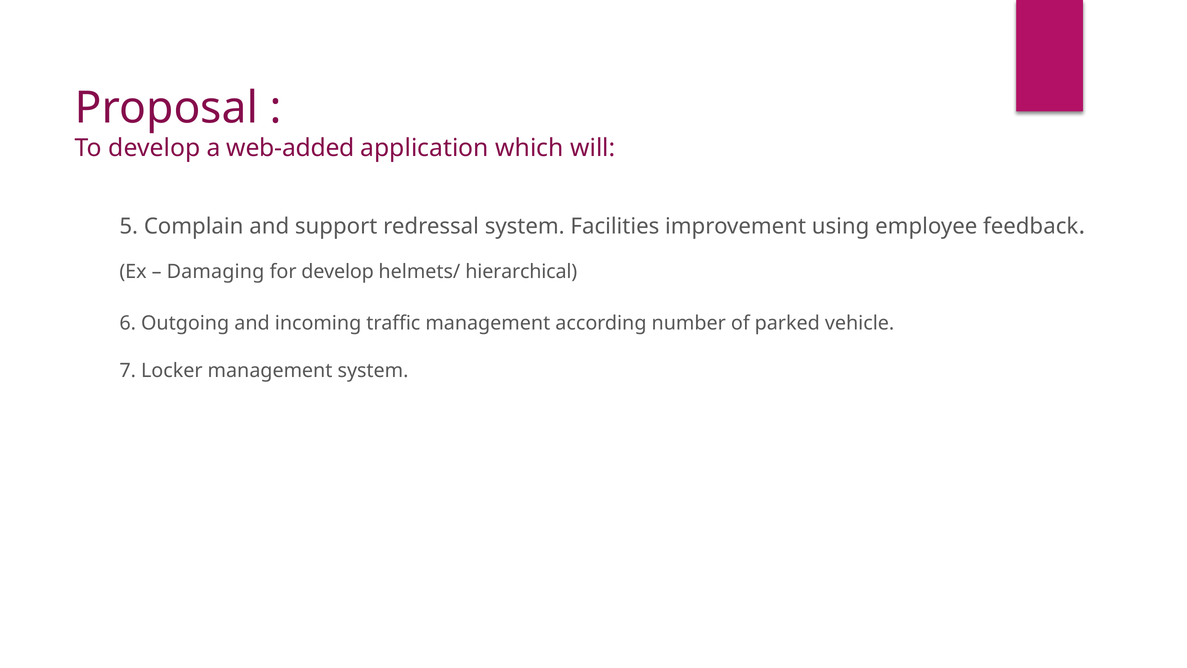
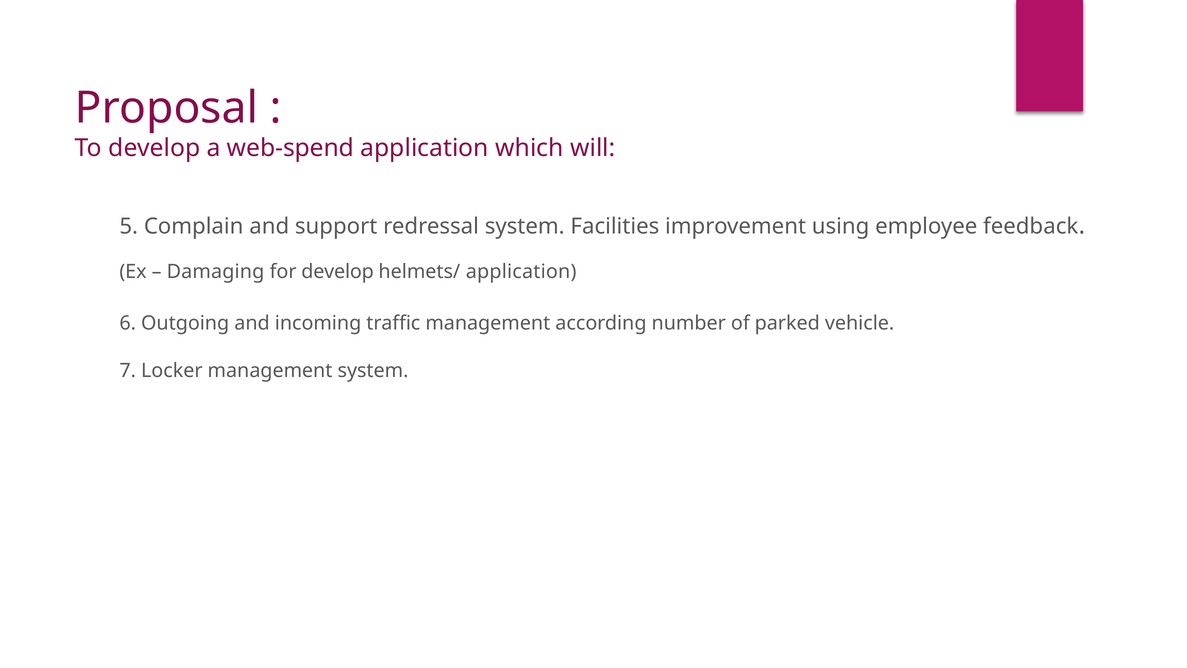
web-added: web-added -> web-spend
helmets/ hierarchical: hierarchical -> application
